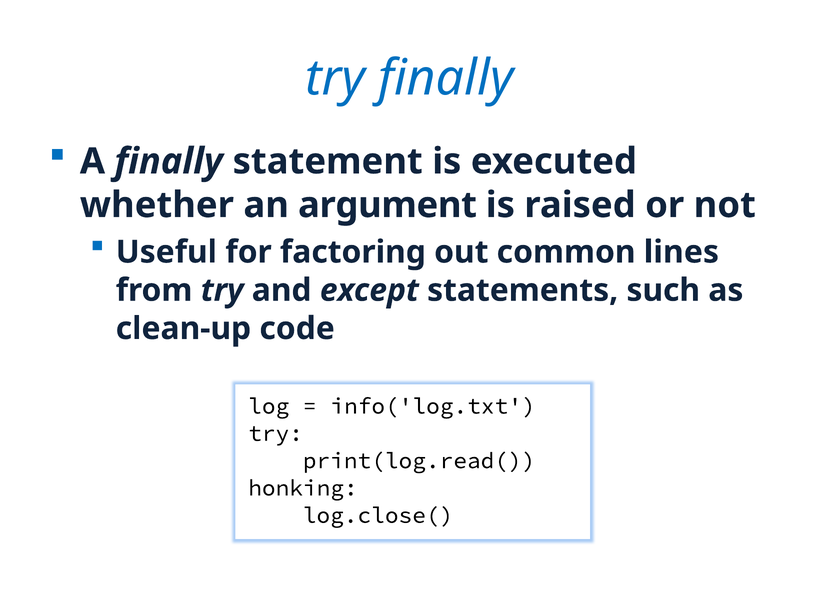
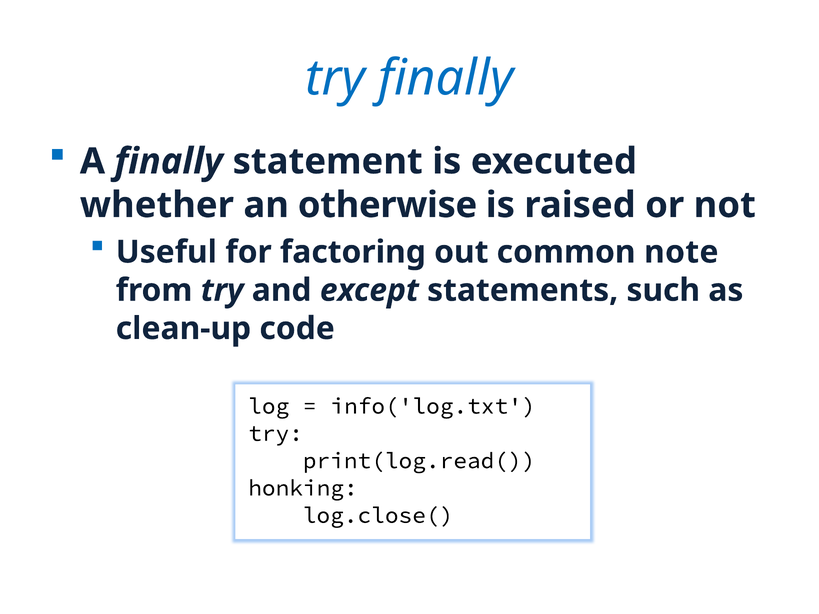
argument: argument -> otherwise
lines: lines -> note
